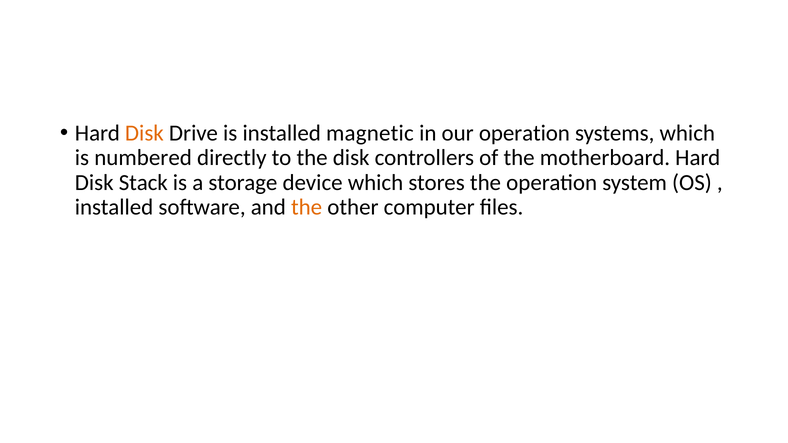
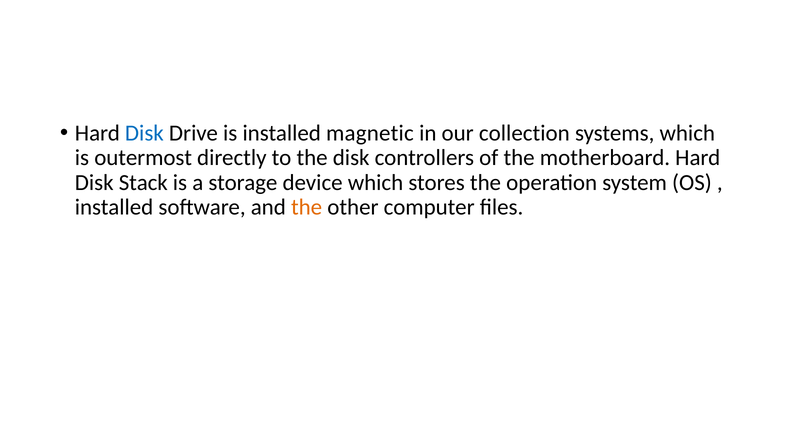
Disk at (144, 133) colour: orange -> blue
our operation: operation -> collection
numbered: numbered -> outermost
